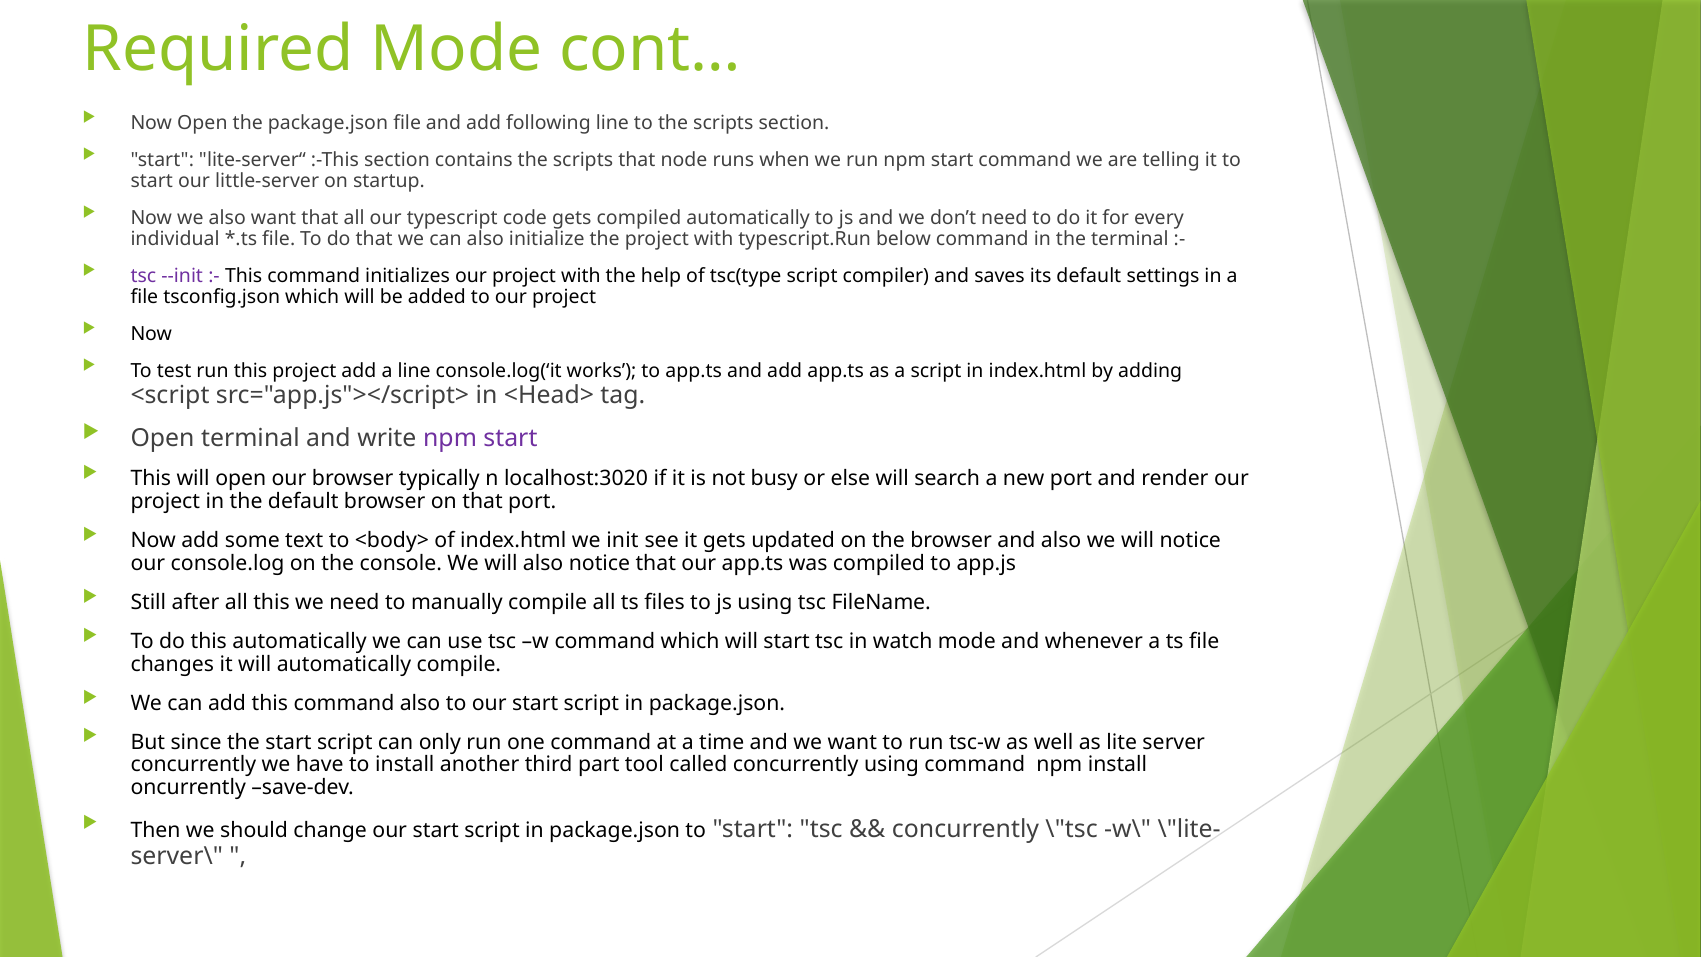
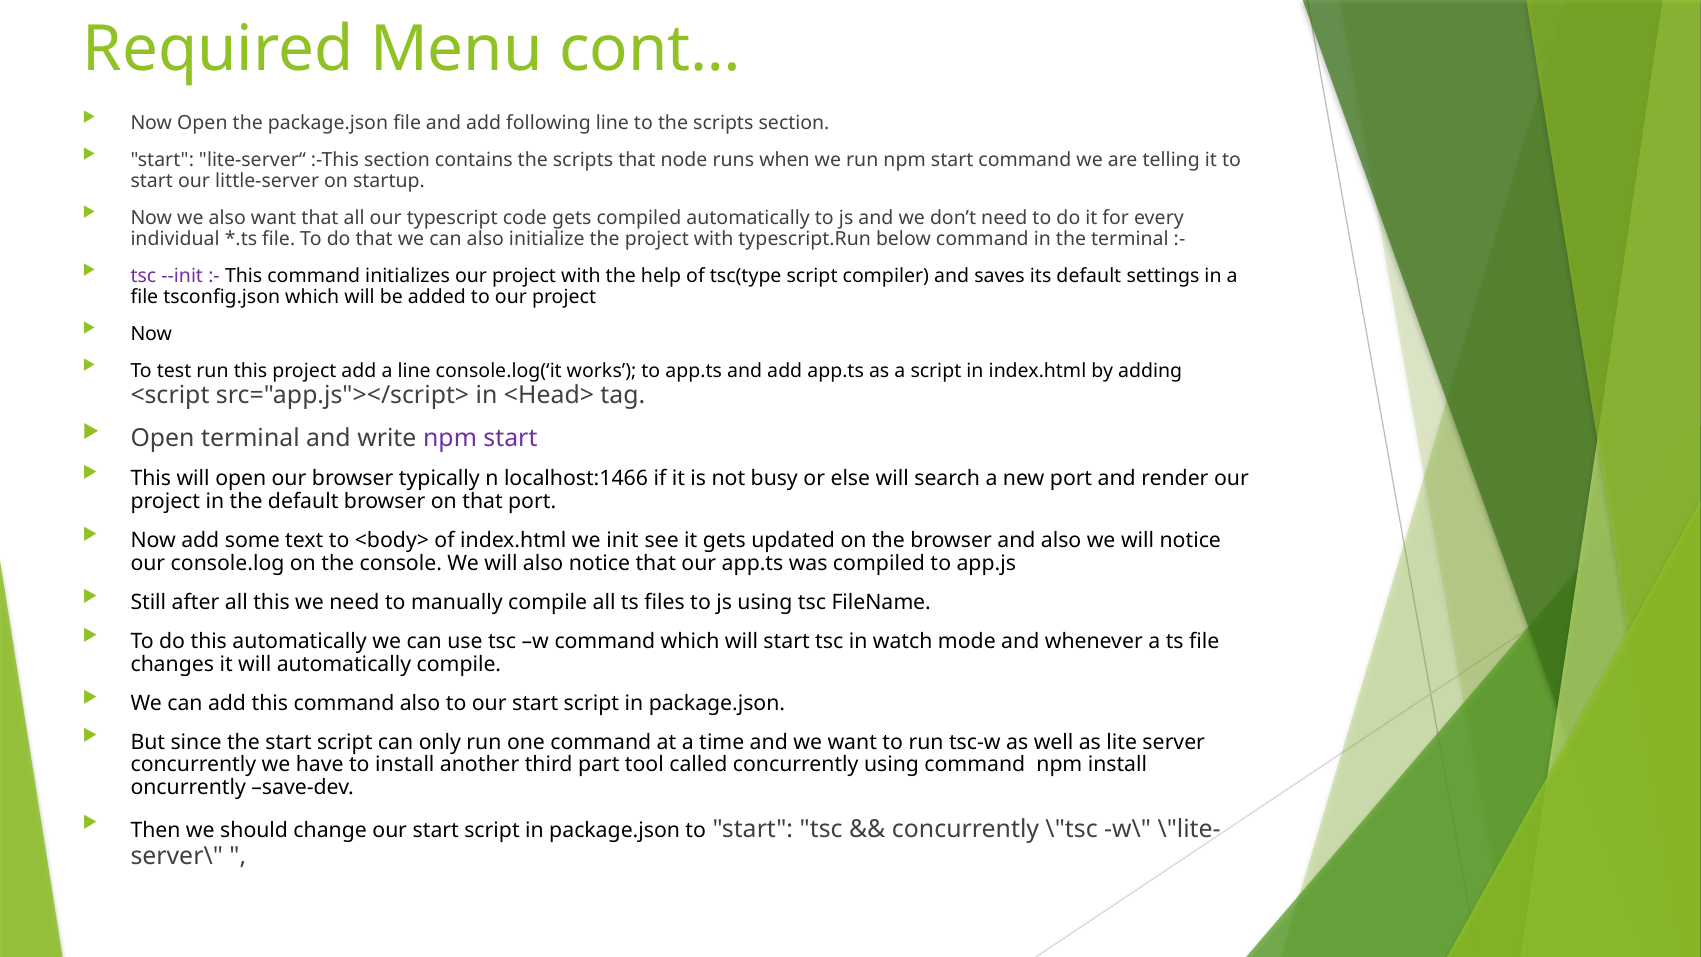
Required Mode: Mode -> Menu
localhost:3020: localhost:3020 -> localhost:1466
